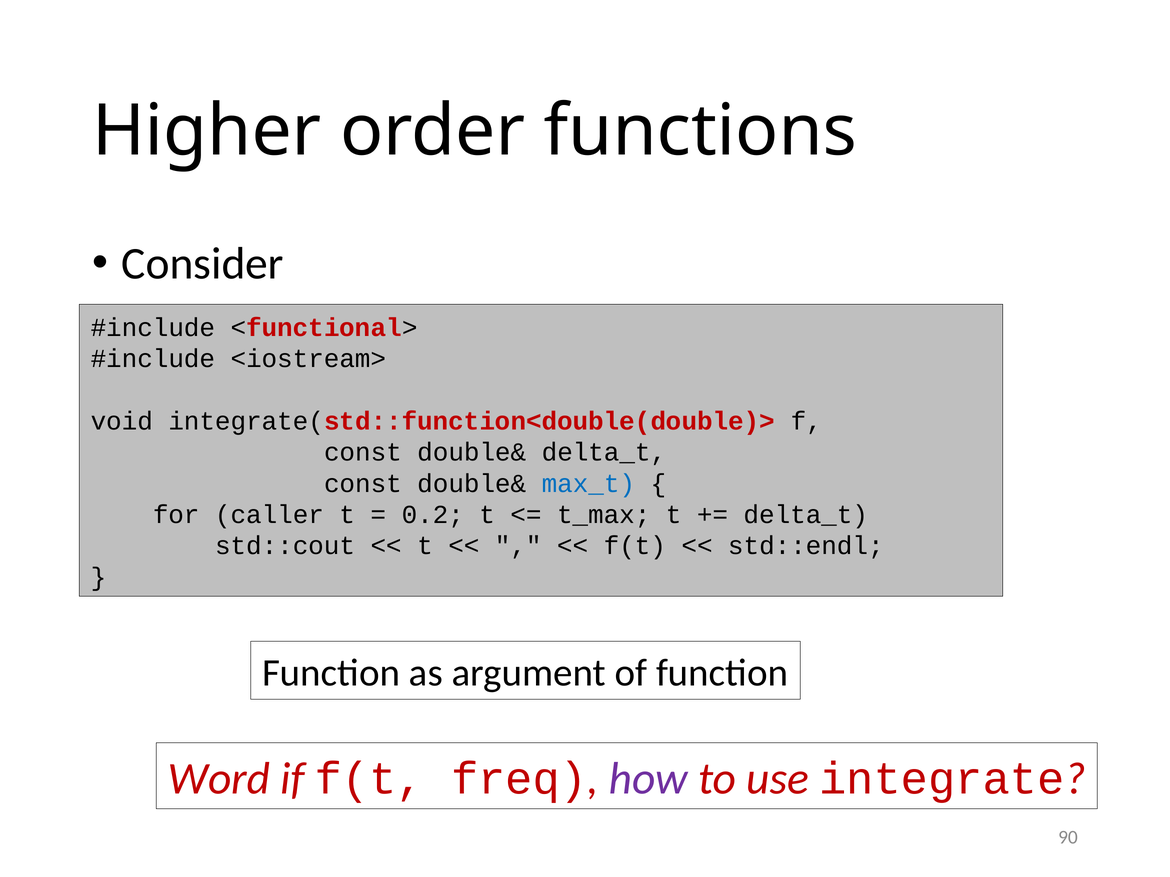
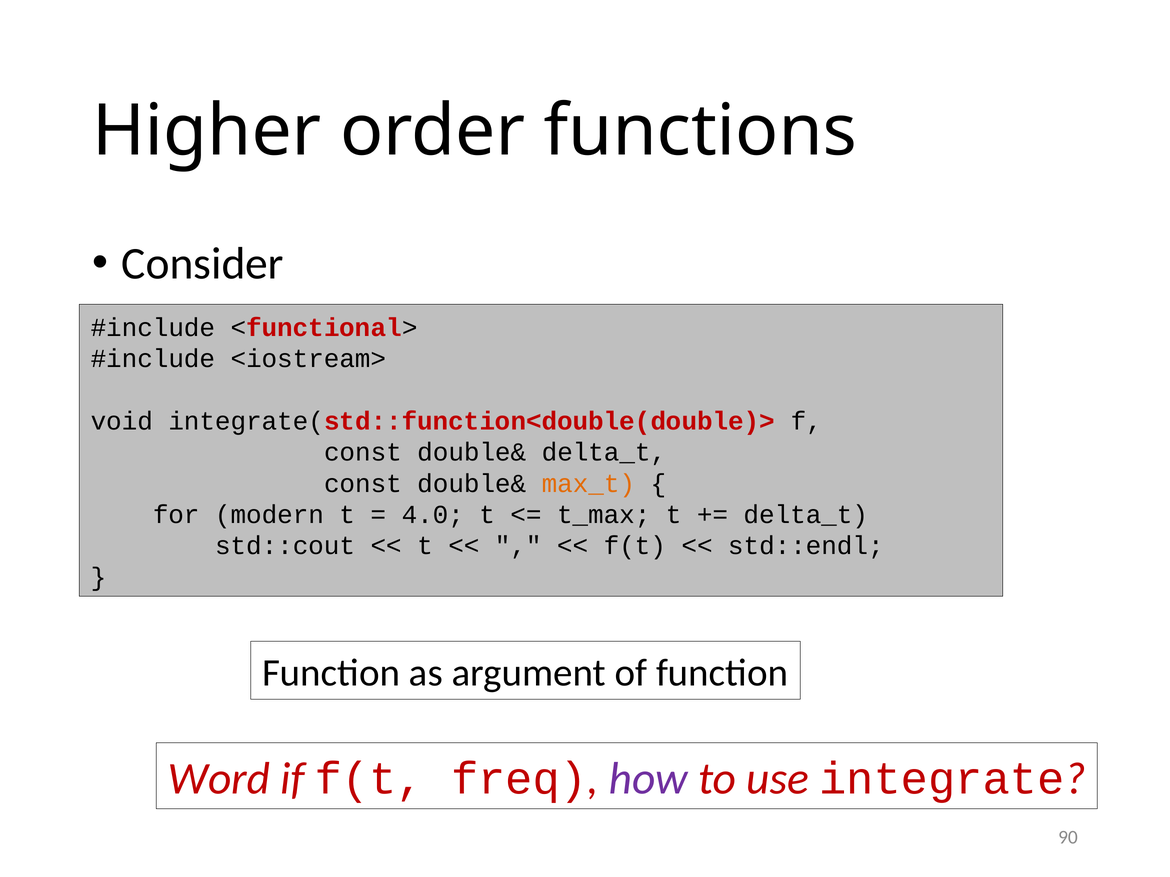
max_t colour: blue -> orange
caller: caller -> modern
0.2: 0.2 -> 4.0
